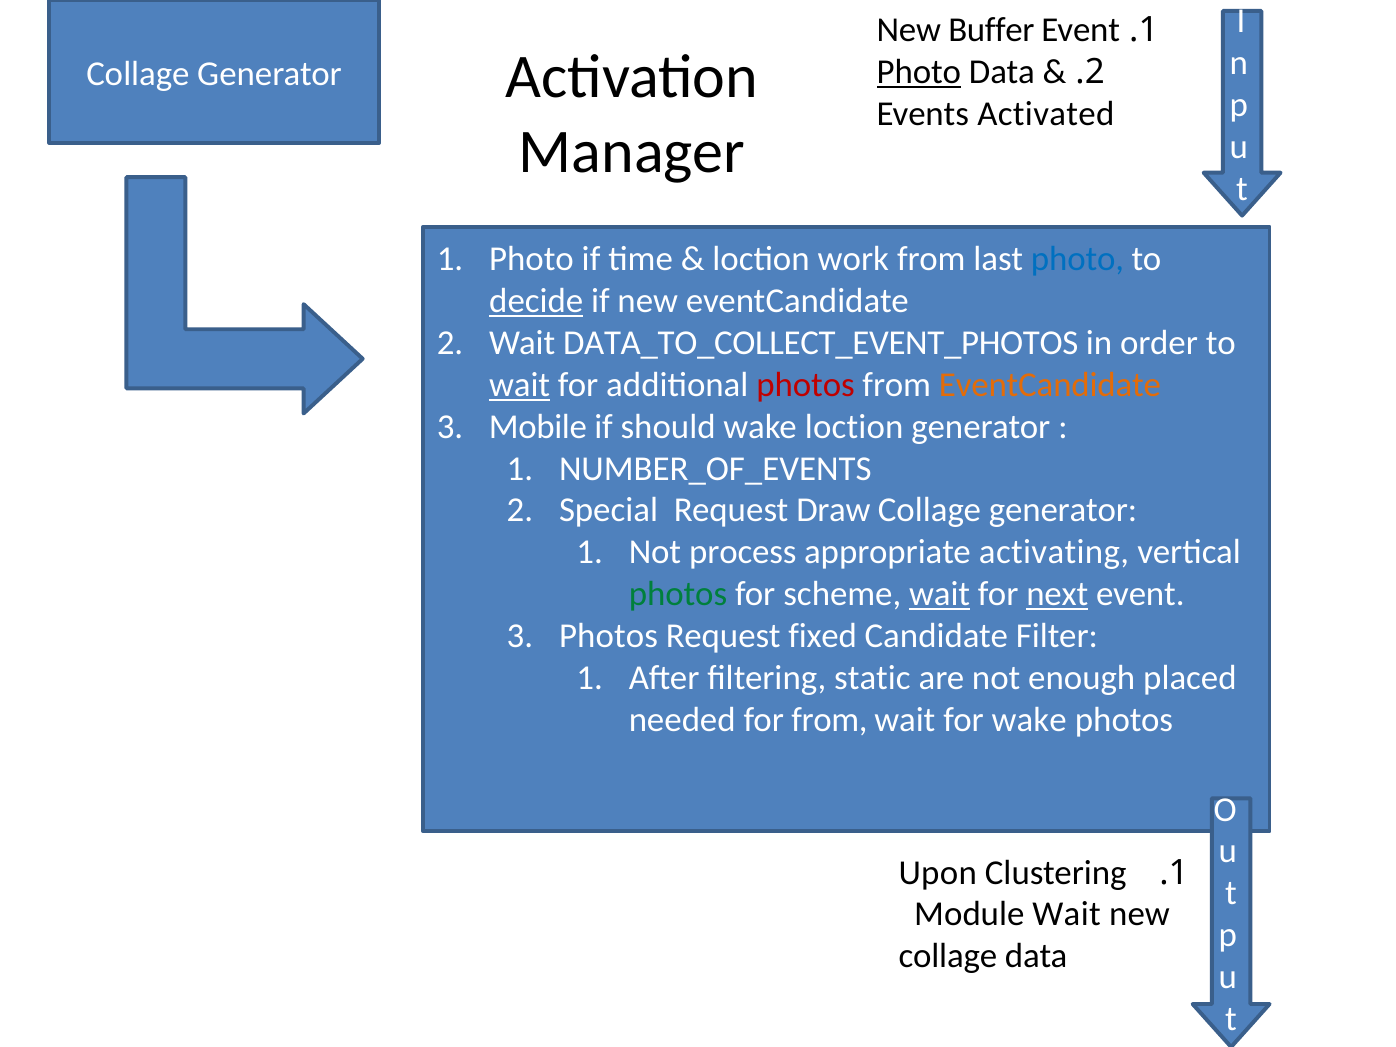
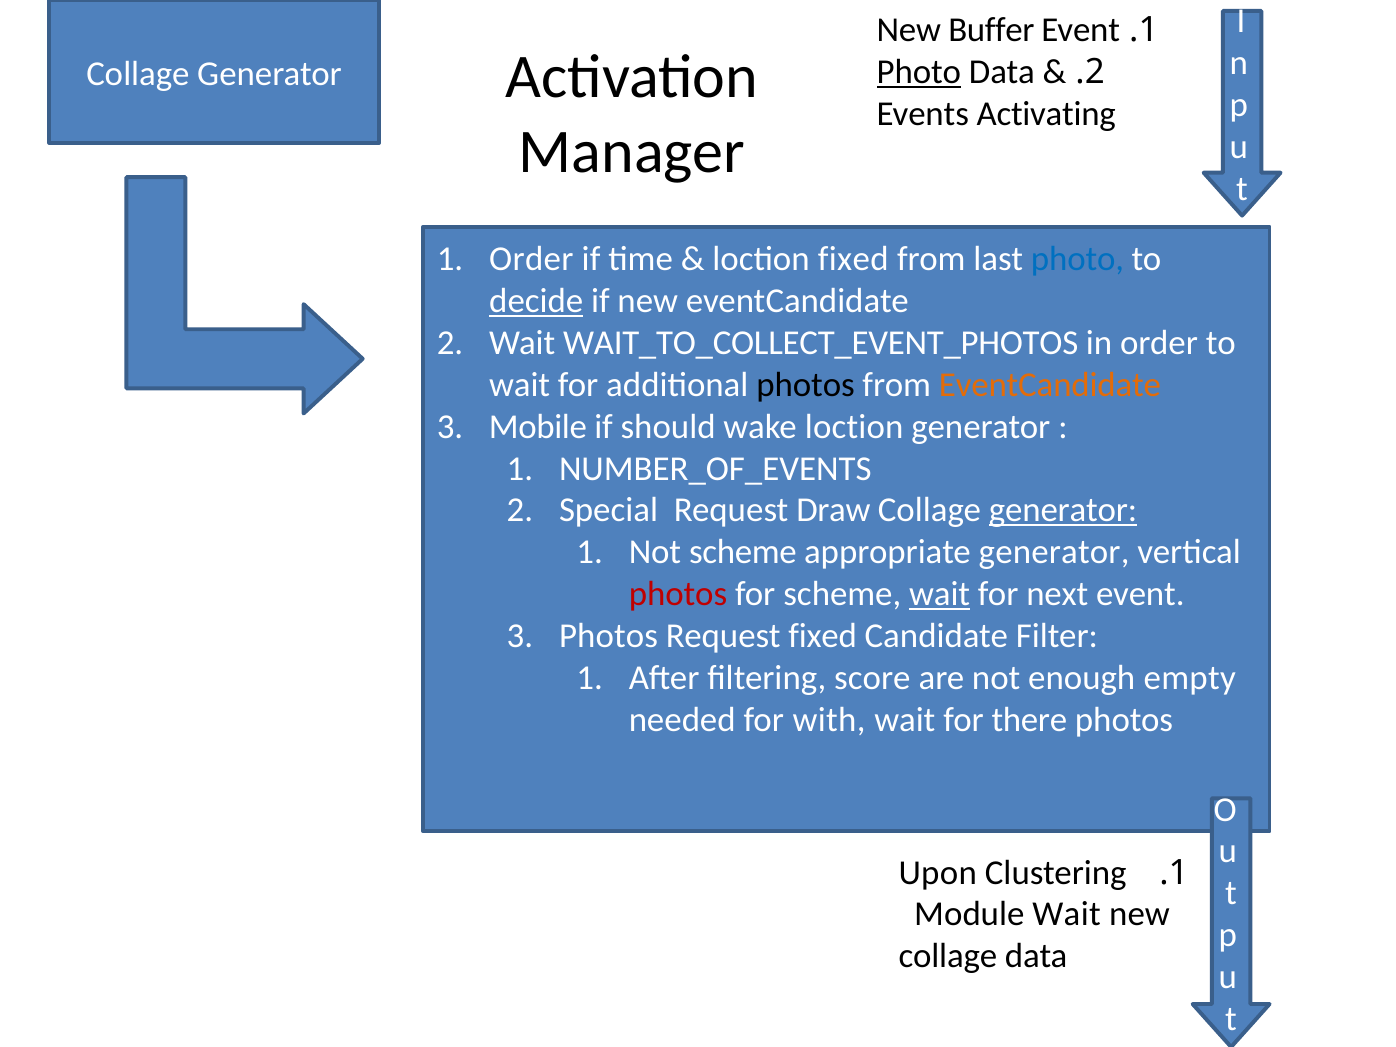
Activated: Activated -> Activating
1 Photo: Photo -> Order
loction work: work -> fixed
DATA_TO_COLLECT_EVENT_PHOTOS: DATA_TO_COLLECT_EVENT_PHOTOS -> WAIT_TO_COLLECT_EVENT_PHOTOS
wait at (520, 385) underline: present -> none
photos at (806, 385) colour: red -> black
generator at (1063, 510) underline: none -> present
Not process: process -> scheme
appropriate activating: activating -> generator
photos at (678, 594) colour: green -> red
next underline: present -> none
static: static -> score
placed: placed -> empty
for from: from -> with
for wake: wake -> there
